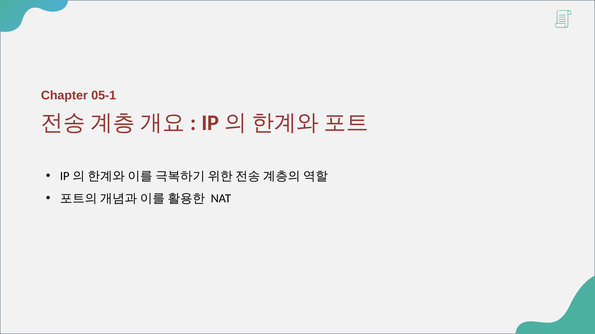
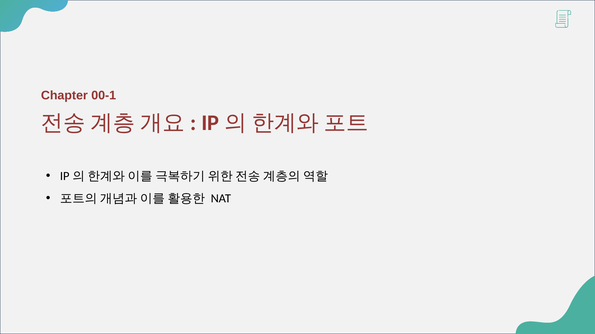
05-1: 05-1 -> 00-1
